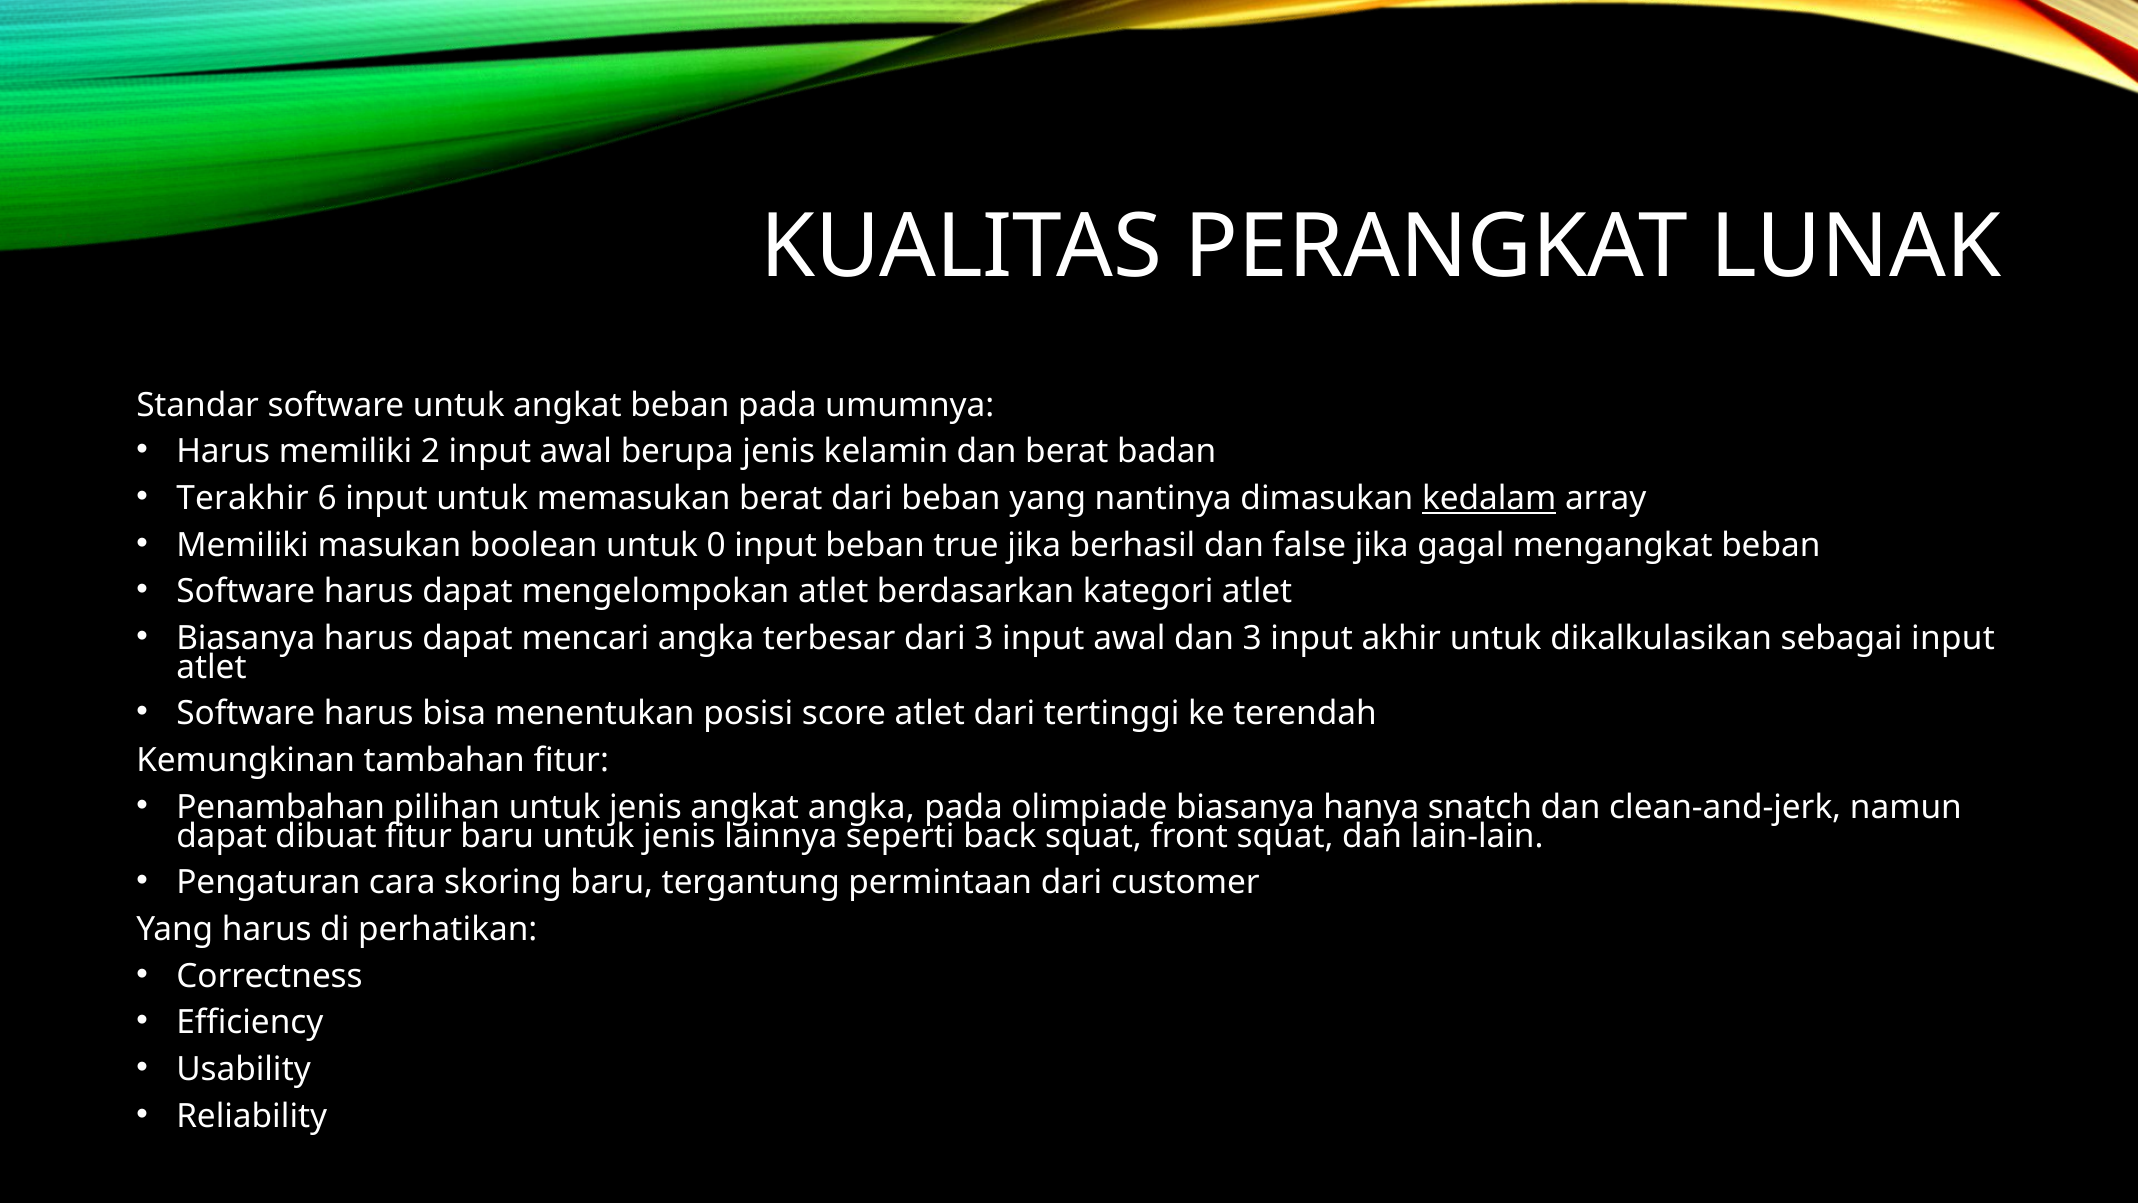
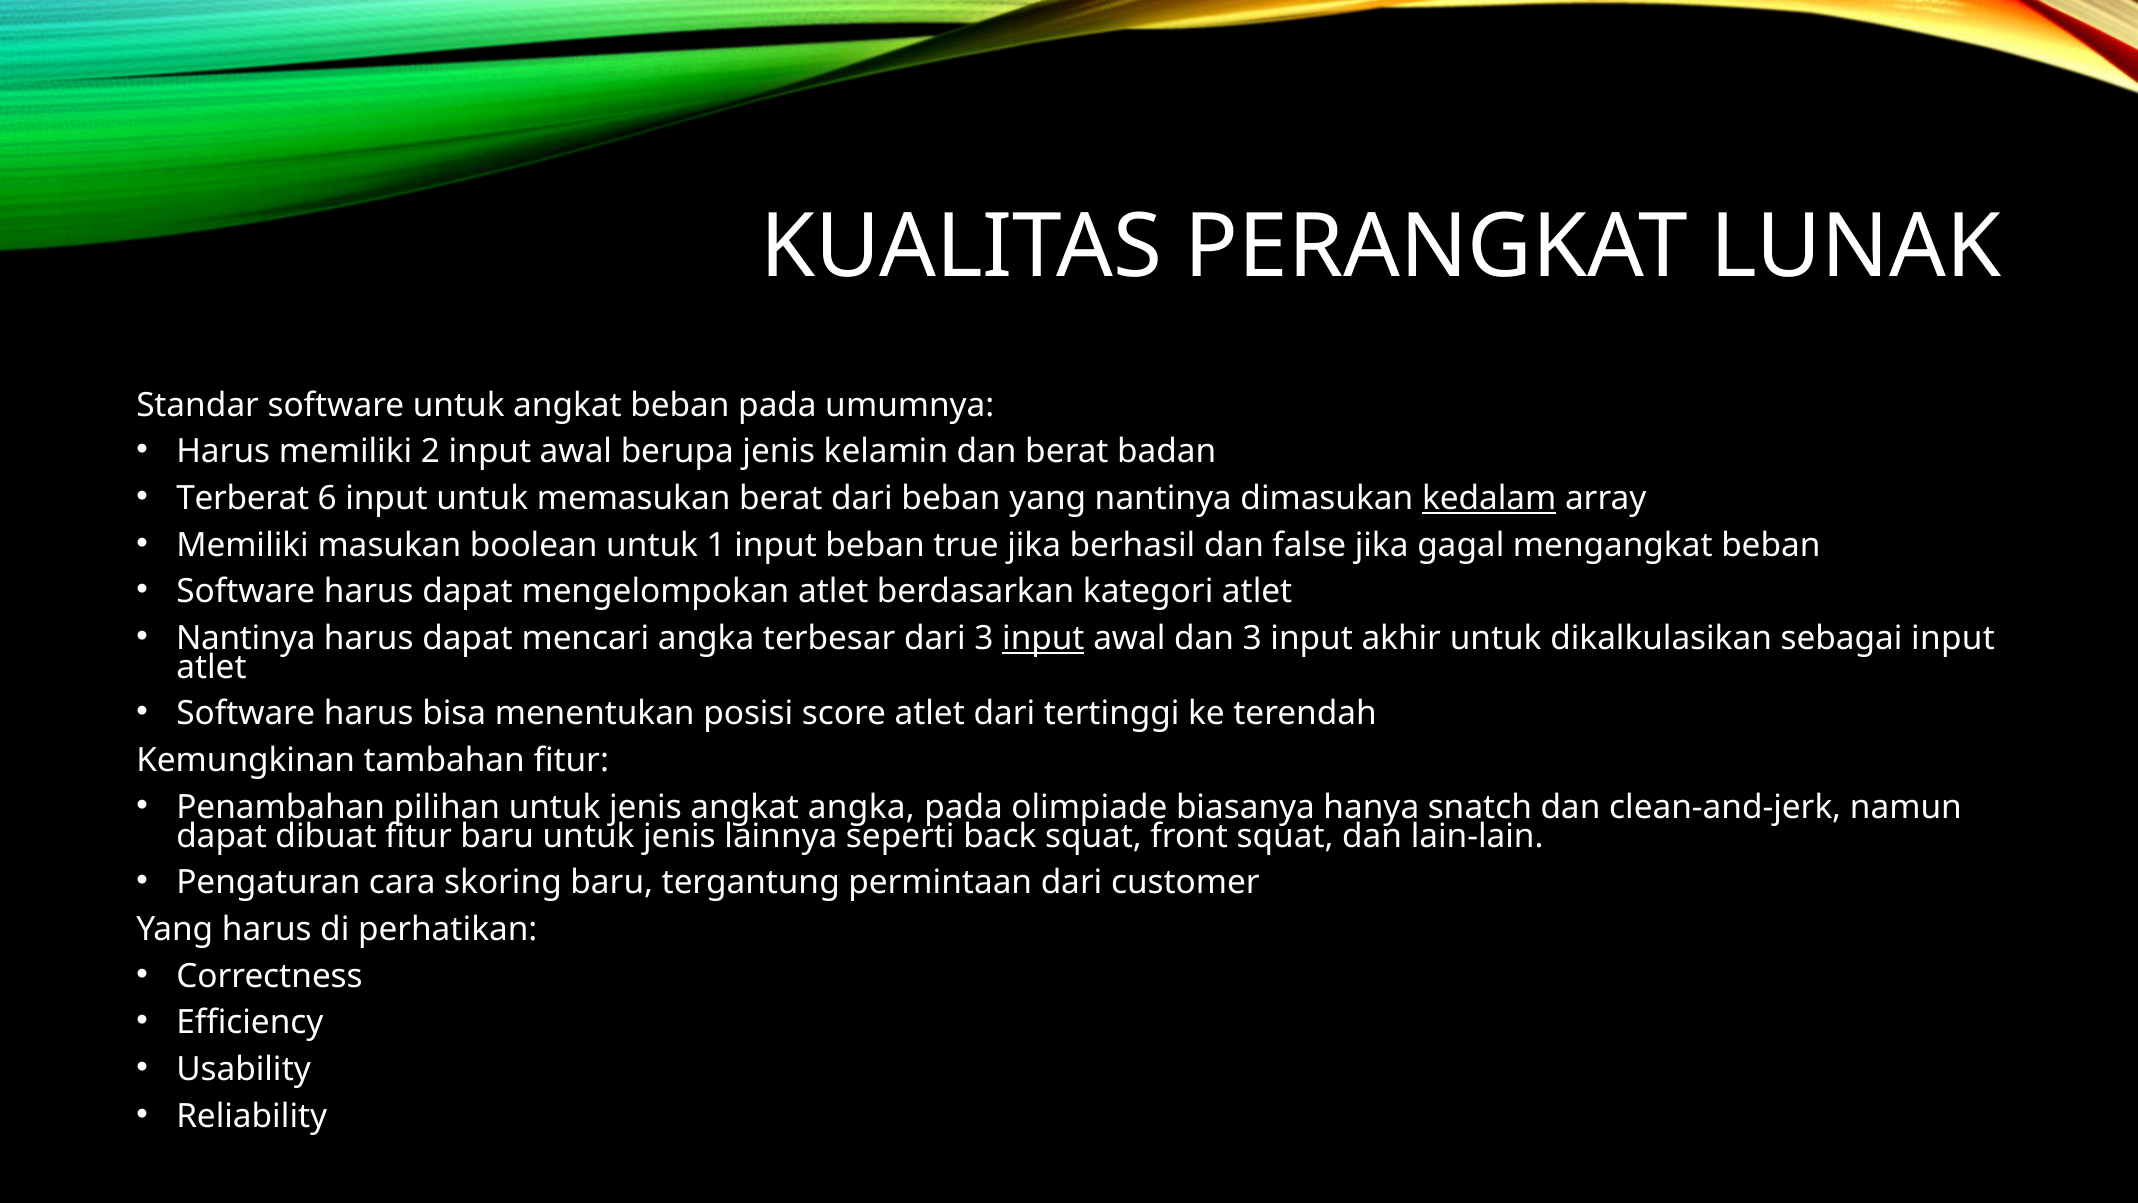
Terakhir: Terakhir -> Terberat
0: 0 -> 1
Biasanya at (246, 638): Biasanya -> Nantinya
input at (1043, 638) underline: none -> present
